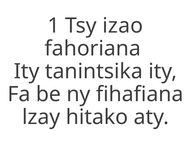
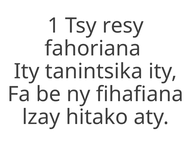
izao: izao -> resy
